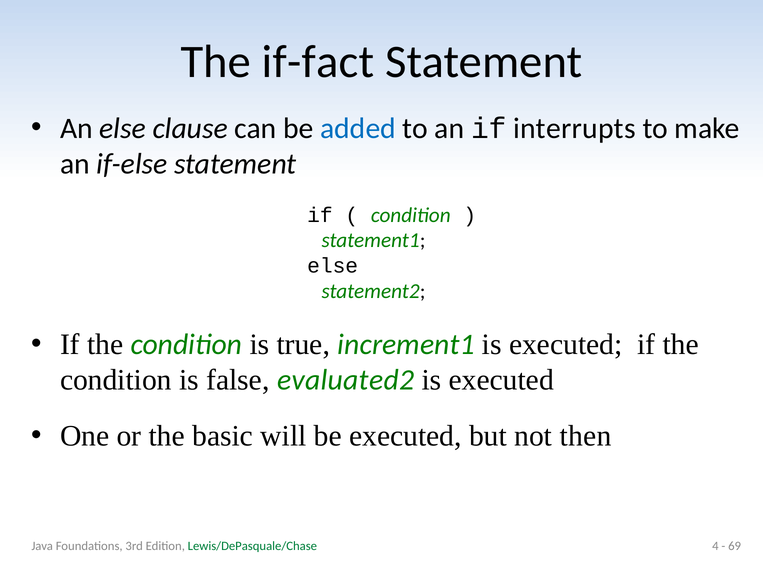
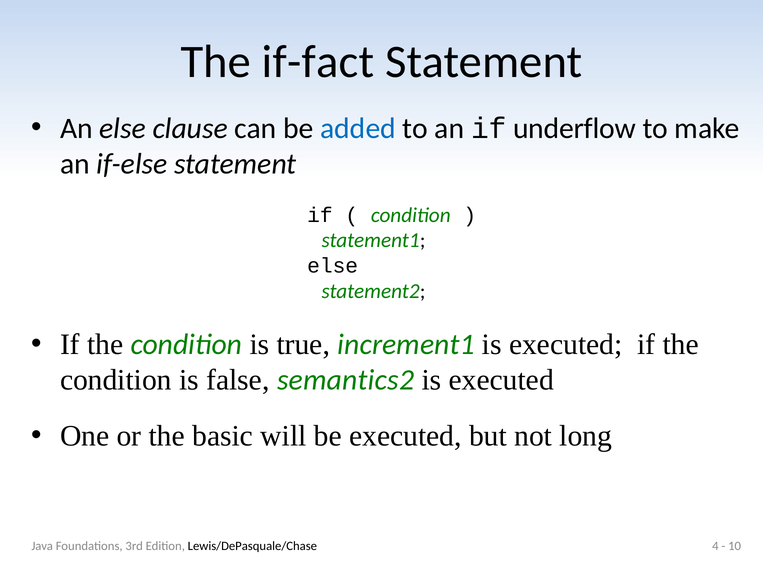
interrupts: interrupts -> underflow
evaluated2: evaluated2 -> semantics2
then: then -> long
Lewis/DePasquale/Chase colour: green -> black
69: 69 -> 10
